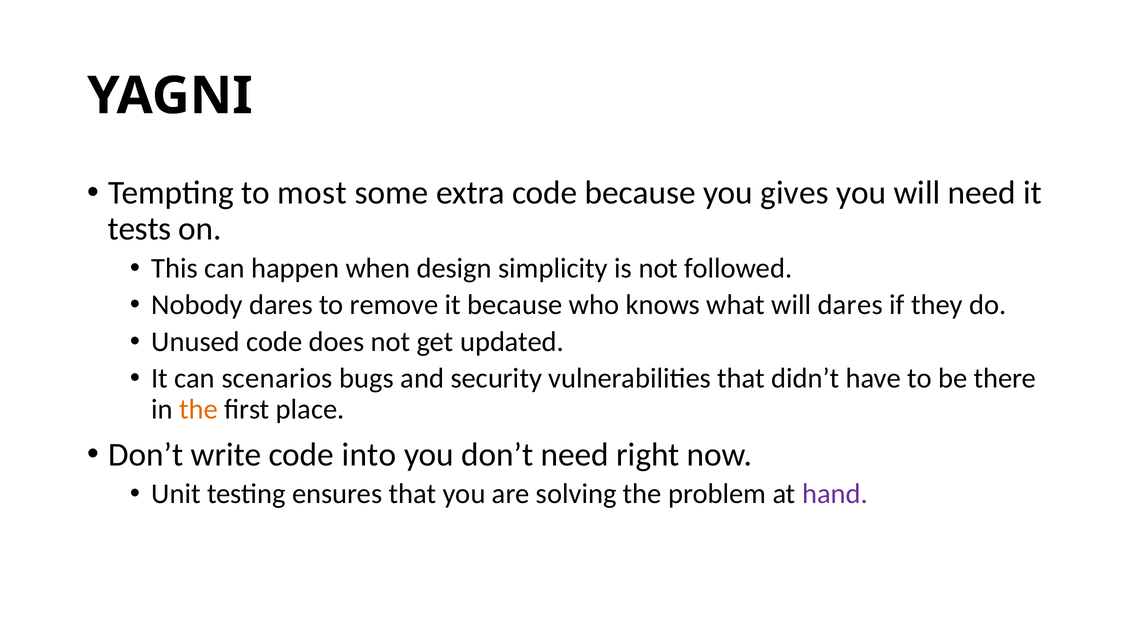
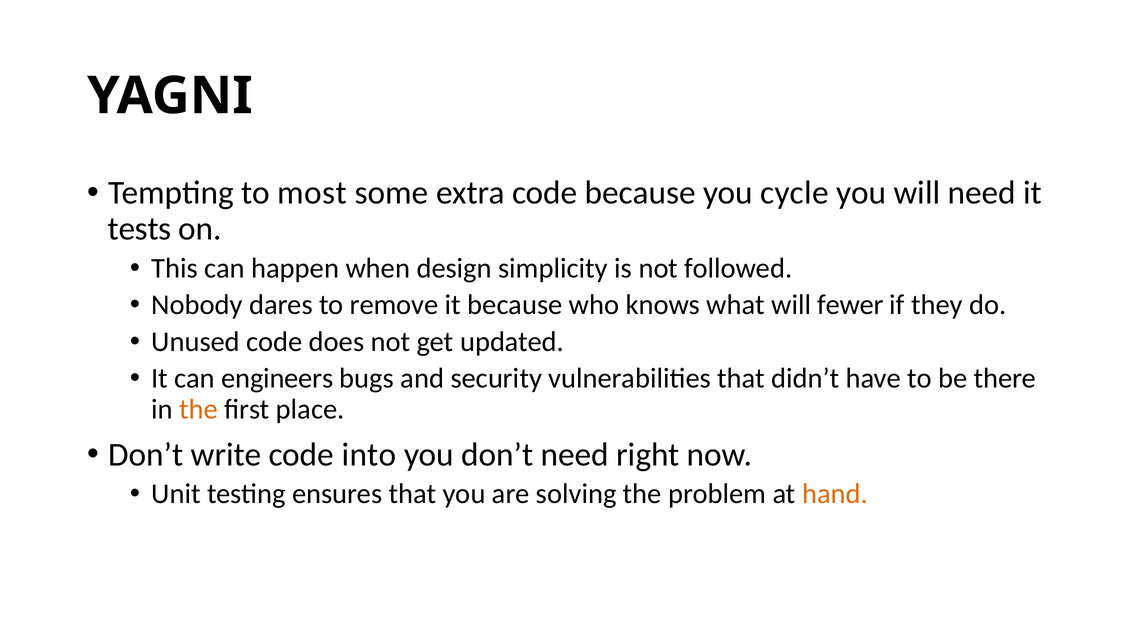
gives: gives -> cycle
will dares: dares -> fewer
scenarios: scenarios -> engineers
hand colour: purple -> orange
